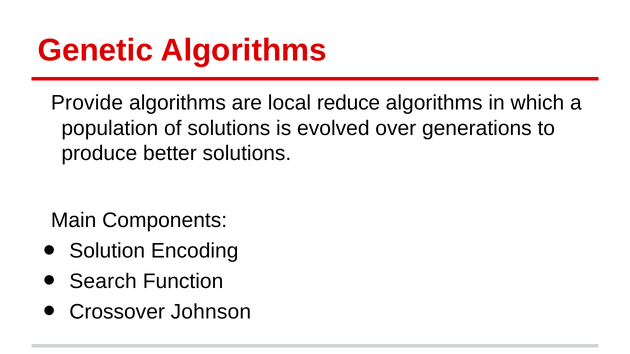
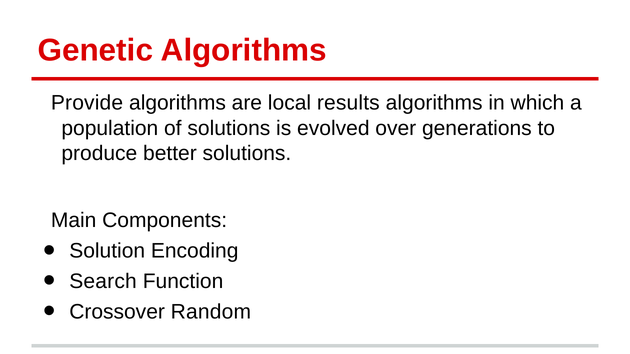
reduce: reduce -> results
Johnson: Johnson -> Random
